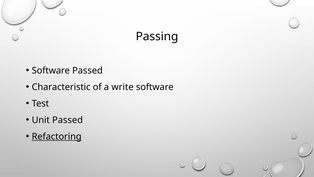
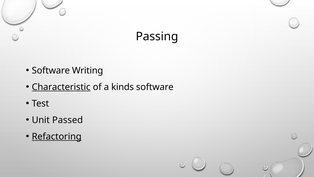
Software Passed: Passed -> Writing
Characteristic underline: none -> present
write: write -> kinds
